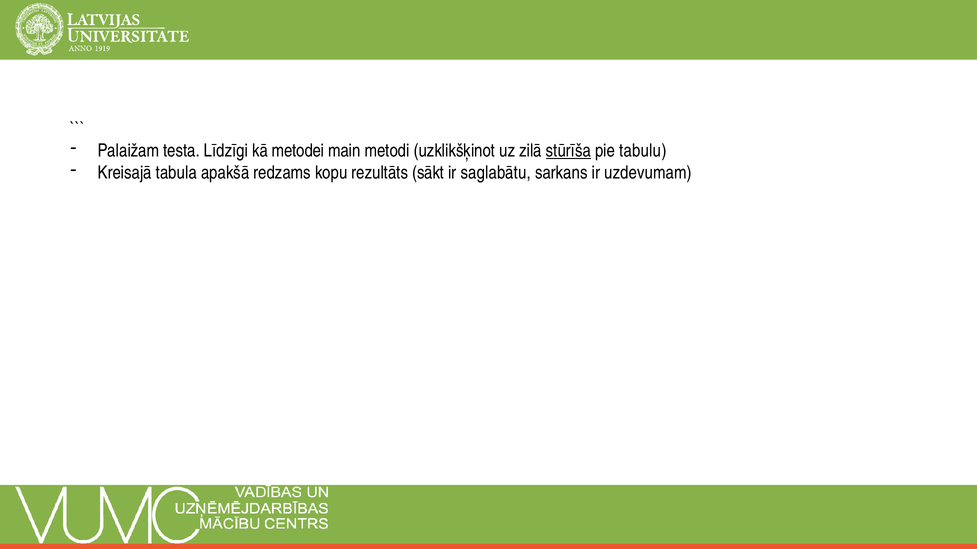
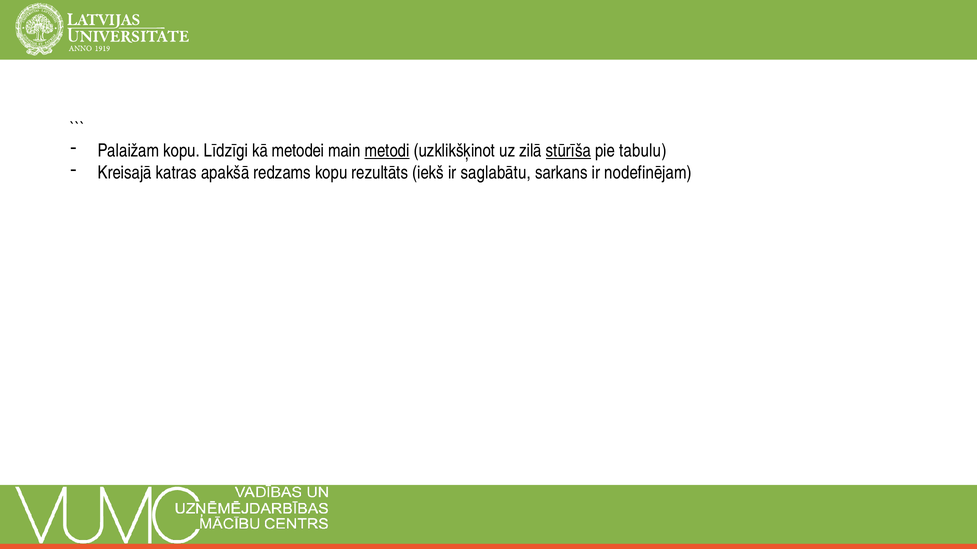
Palaižam testa: testa -> kopu
metodi underline: none -> present
tabula: tabula -> katras
sākt: sākt -> iekš
uzdevumam: uzdevumam -> nodefinējam
